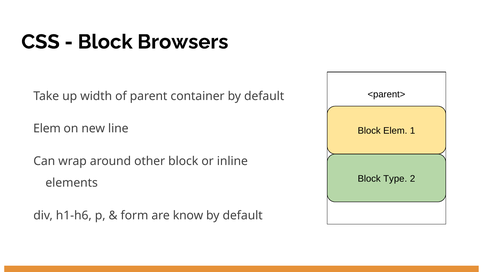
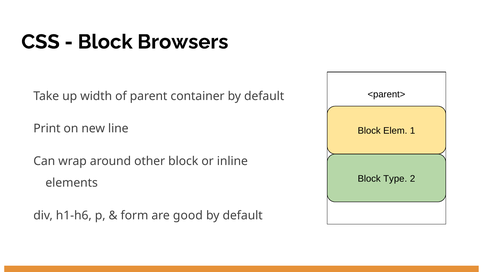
Elem at (47, 128): Elem -> Print
know: know -> good
